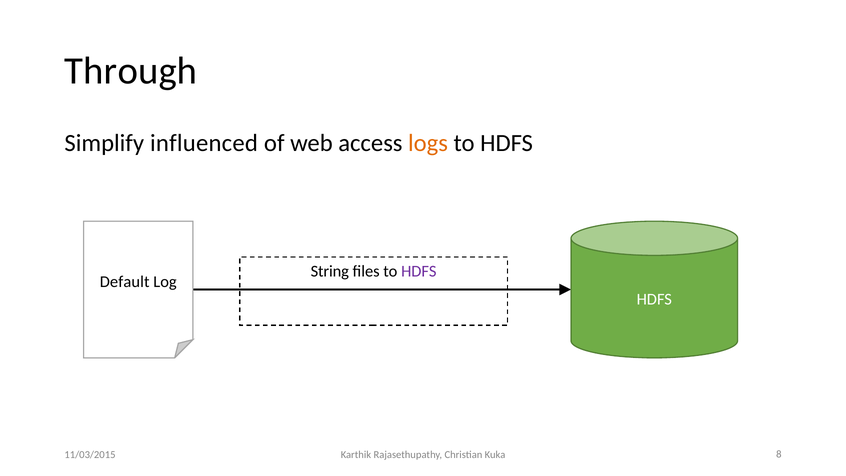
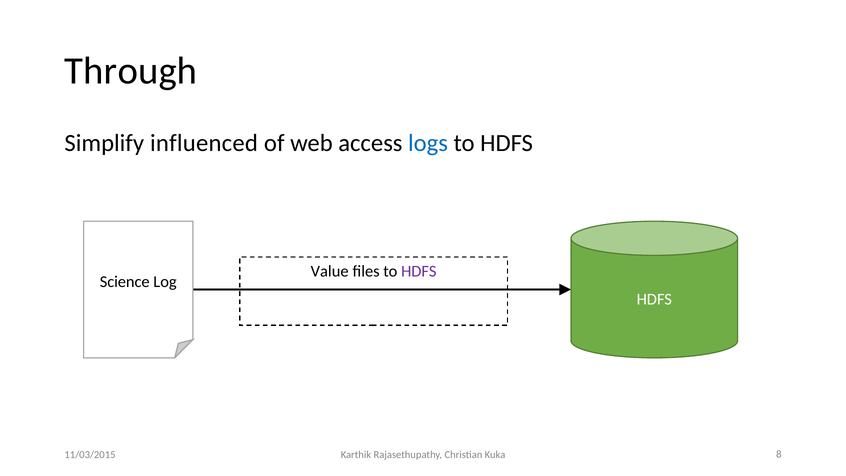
logs colour: orange -> blue
String: String -> Value
Default: Default -> Science
